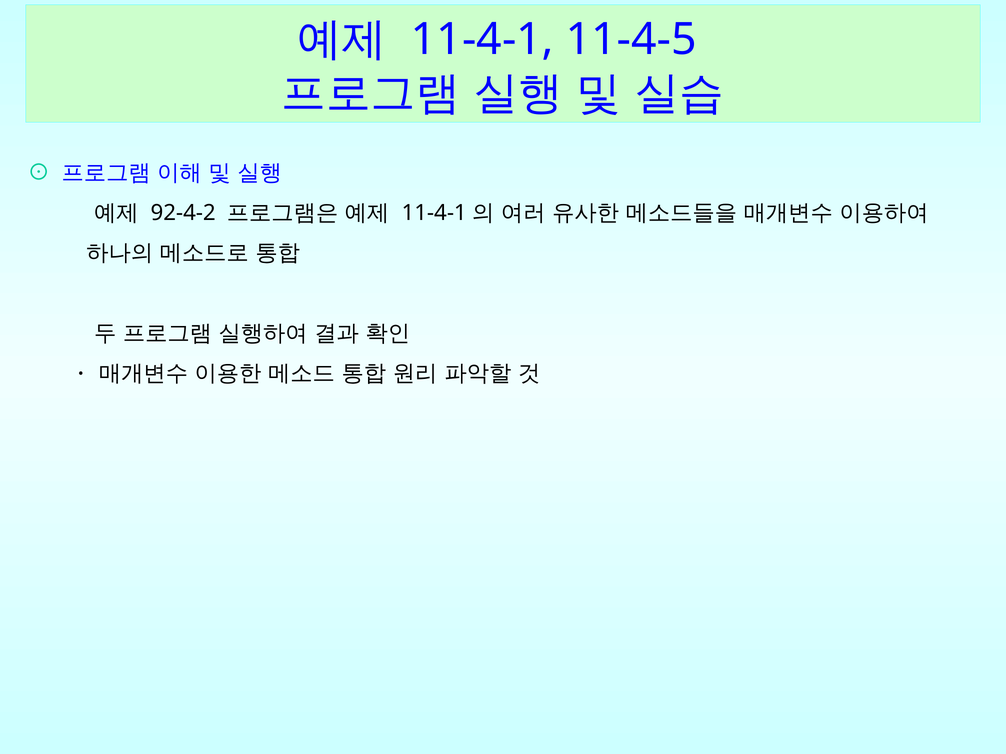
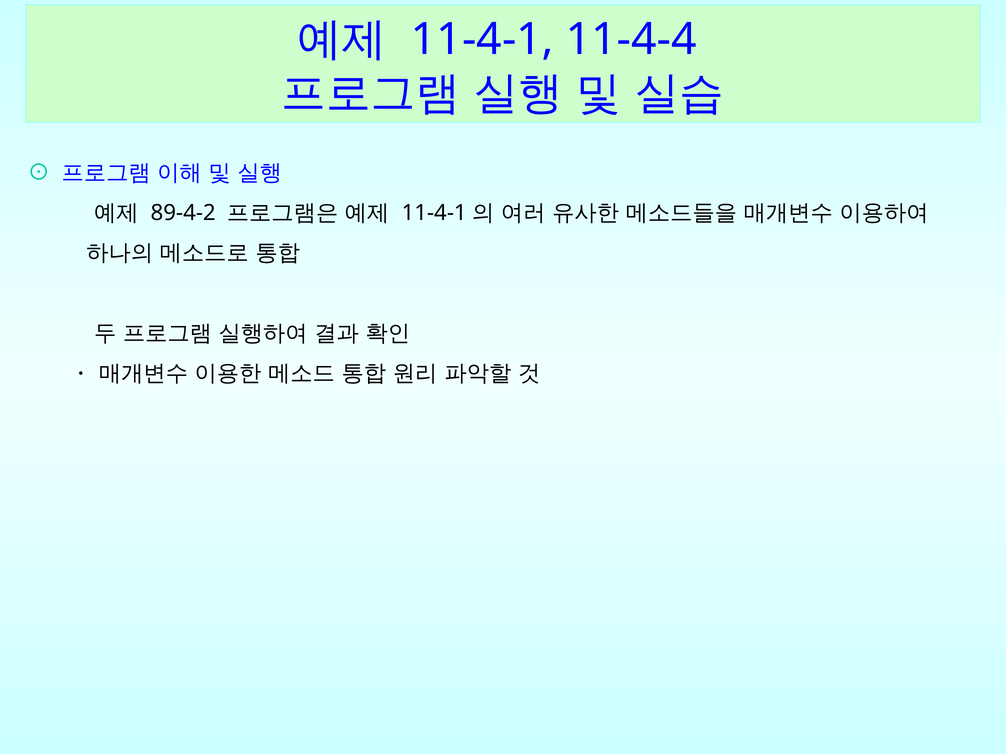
11-4-5: 11-4-5 -> 11-4-4
92-4-2: 92-4-2 -> 89-4-2
